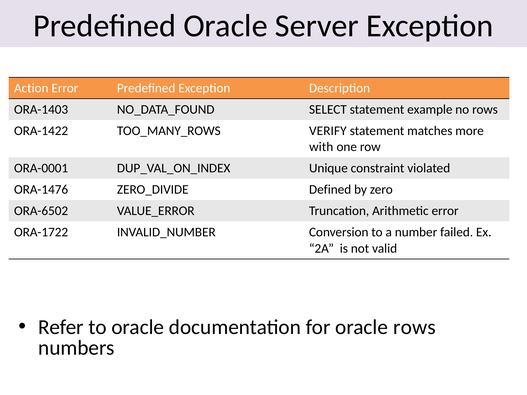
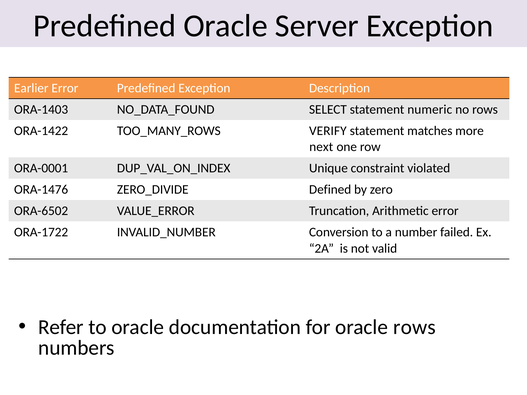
Action: Action -> Earlier
example: example -> numeric
with: with -> next
